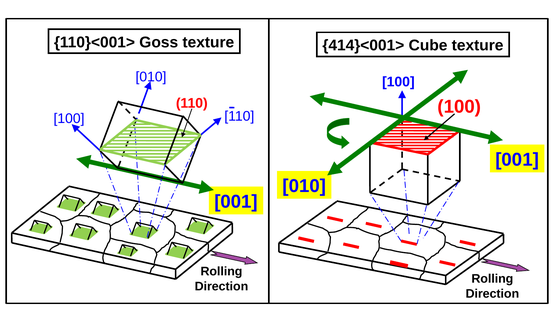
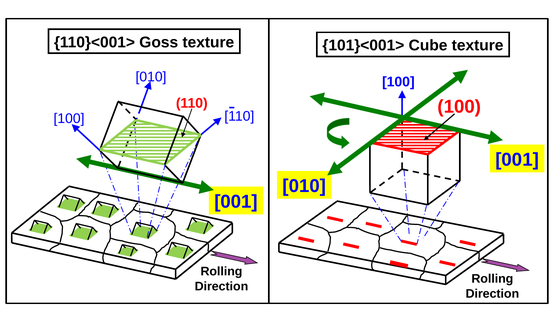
414}<001>: 414}<001> -> 101}<001>
